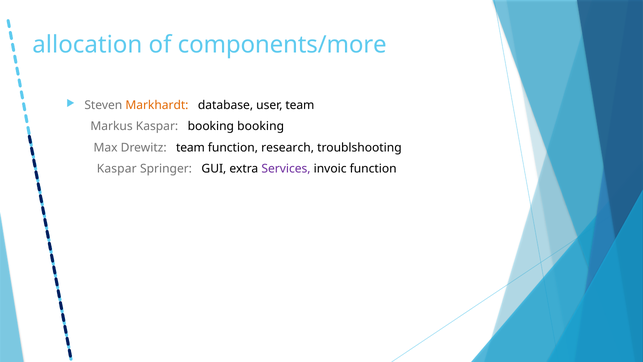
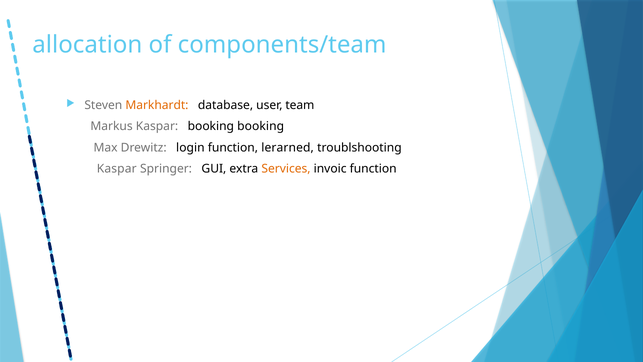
components/more: components/more -> components/team
Drewitz team: team -> login
research: research -> lerarned
Services colour: purple -> orange
